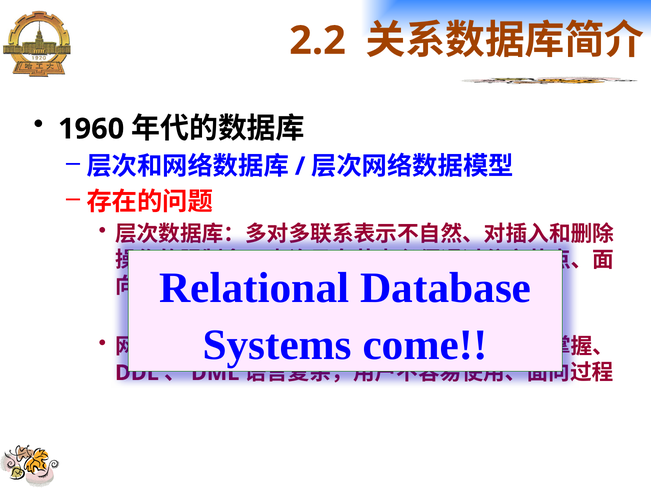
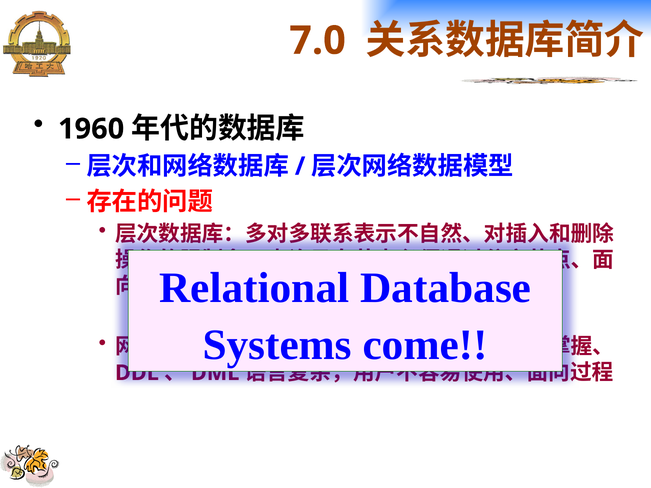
2.2: 2.2 -> 7.0
